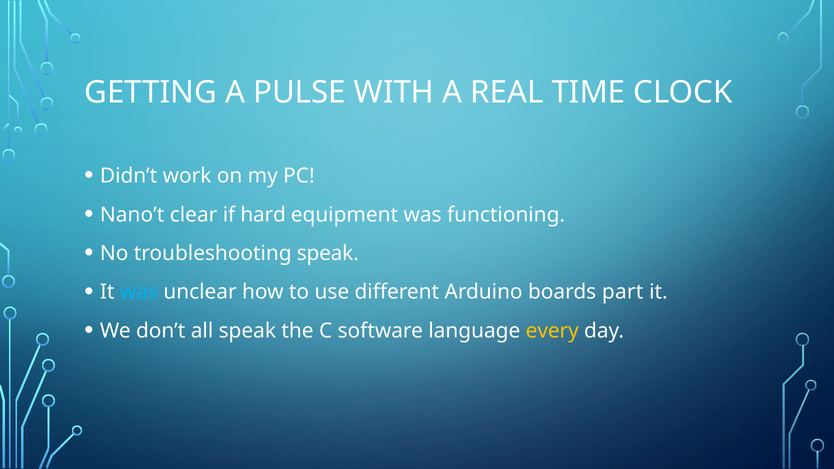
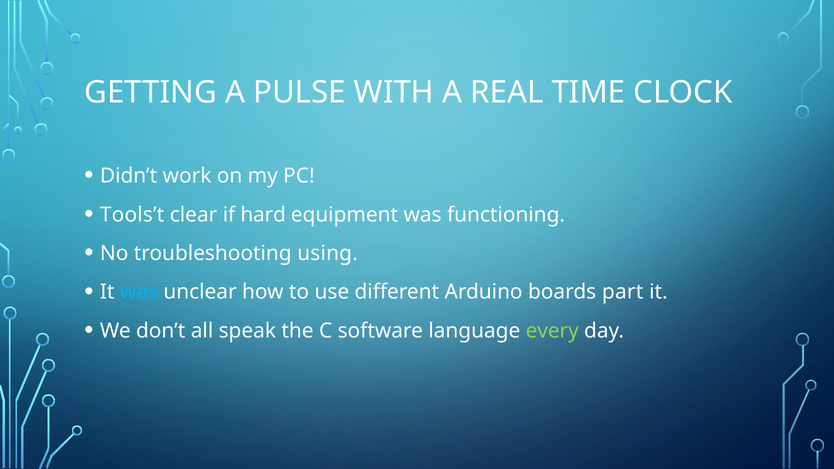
Nano’t: Nano’t -> Tools’t
troubleshooting speak: speak -> using
every colour: yellow -> light green
